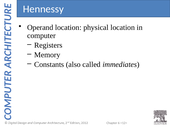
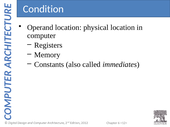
Hennessy: Hennessy -> Condition
